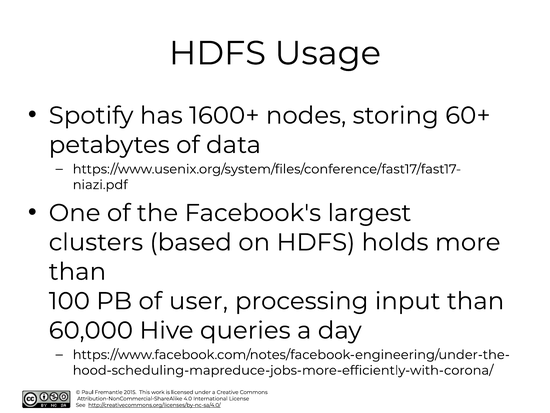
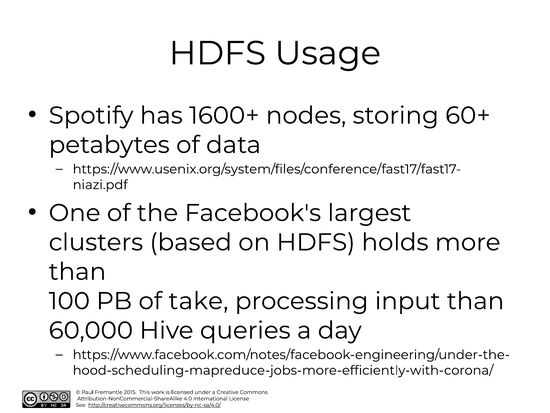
user: user -> take
